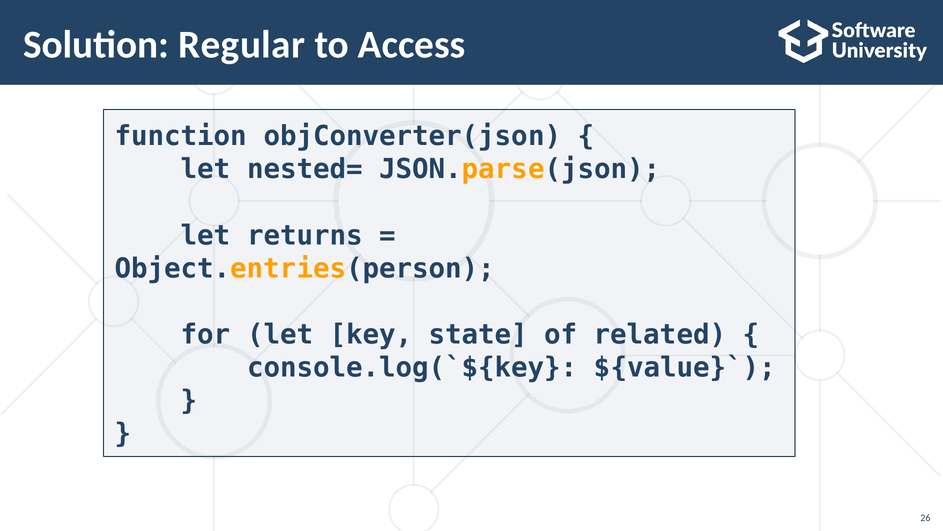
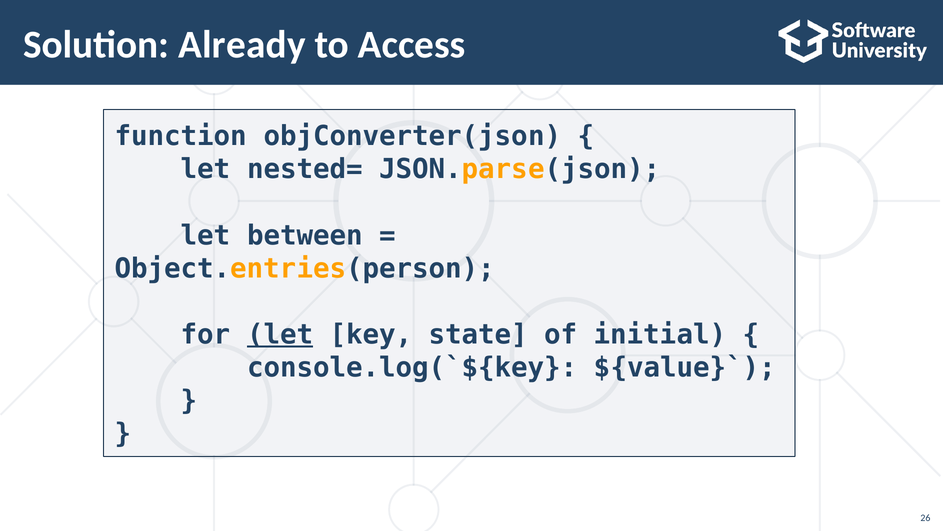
Regular: Regular -> Already
returns: returns -> between
let at (280, 334) underline: none -> present
related: related -> initial
